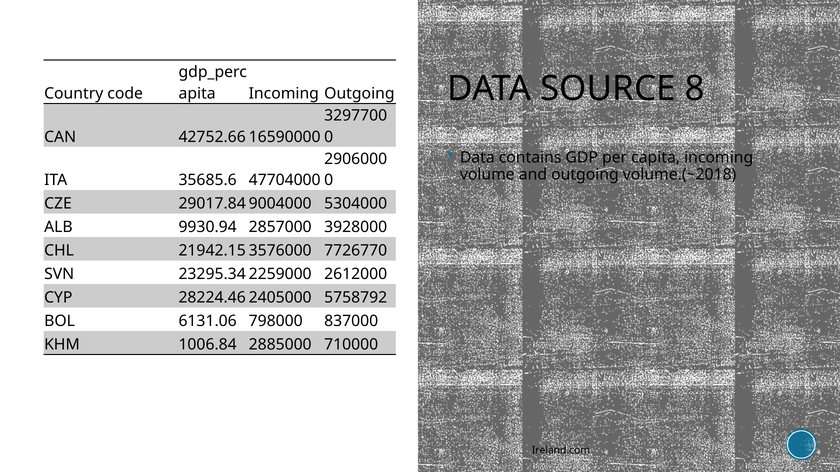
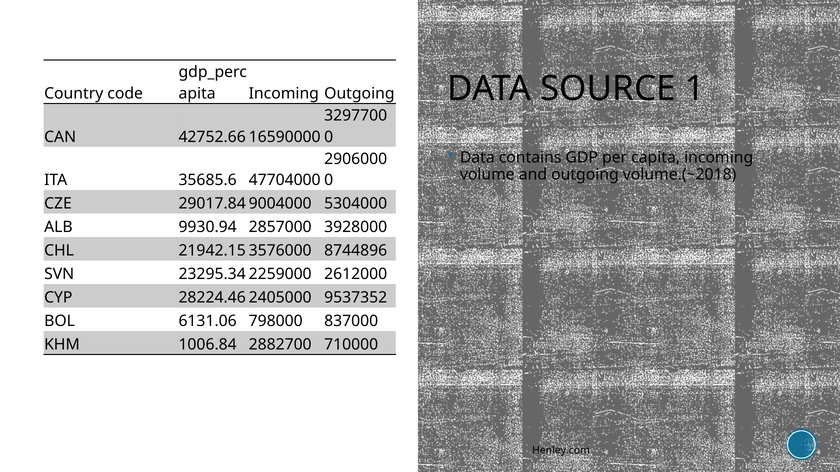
8: 8 -> 1
7726770: 7726770 -> 8744896
5758792: 5758792 -> 9537352
2885000: 2885000 -> 2882700
Ireland.com: Ireland.com -> Henley.com
